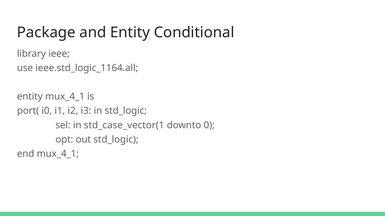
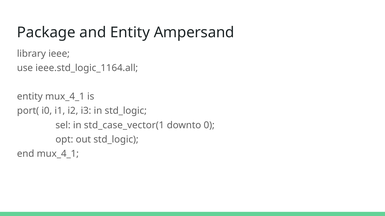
Conditional: Conditional -> Ampersand
